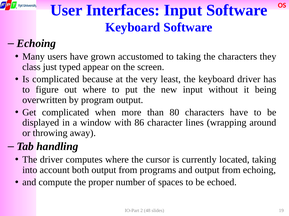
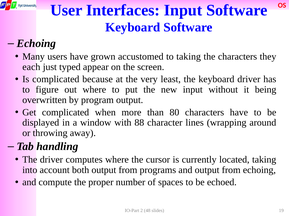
class: class -> each
86: 86 -> 88
